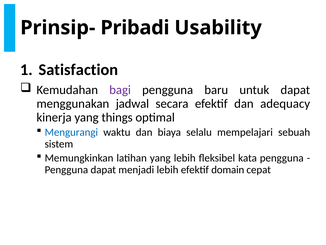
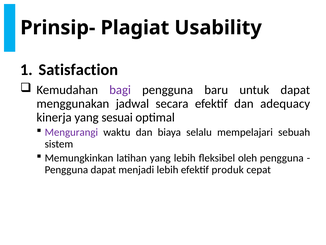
Pribadi: Pribadi -> Plagiat
things: things -> sesuai
Mengurangi colour: blue -> purple
kata: kata -> oleh
domain: domain -> produk
